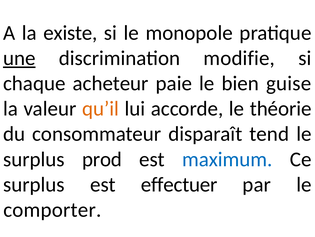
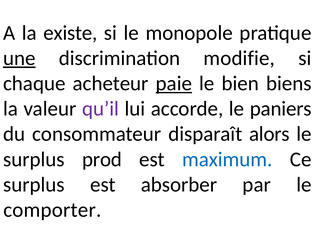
paie underline: none -> present
guise: guise -> biens
qu’il colour: orange -> purple
théorie: théorie -> paniers
tend: tend -> alors
effectuer: effectuer -> absorber
